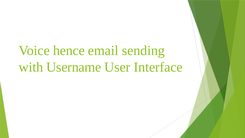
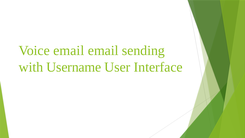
Voice hence: hence -> email
